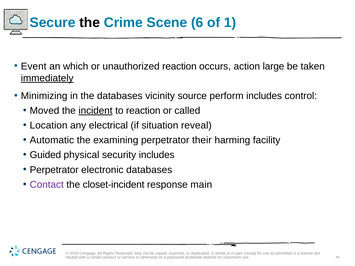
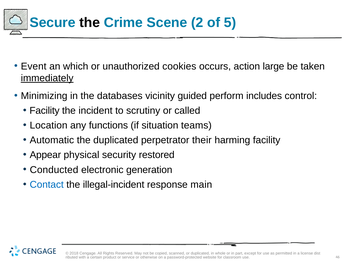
6: 6 -> 2
1: 1 -> 5
unauthorized reaction: reaction -> cookies
source: source -> guided
Moved at (44, 111): Moved -> Facility
incident underline: present -> none
to reaction: reaction -> scrutiny
electrical: electrical -> functions
reveal: reveal -> teams
the examining: examining -> duplicated
Guided: Guided -> Appear
security includes: includes -> restored
Perpetrator at (54, 170): Perpetrator -> Conducted
electronic databases: databases -> generation
Contact colour: purple -> blue
closet-incident: closet-incident -> illegal-incident
